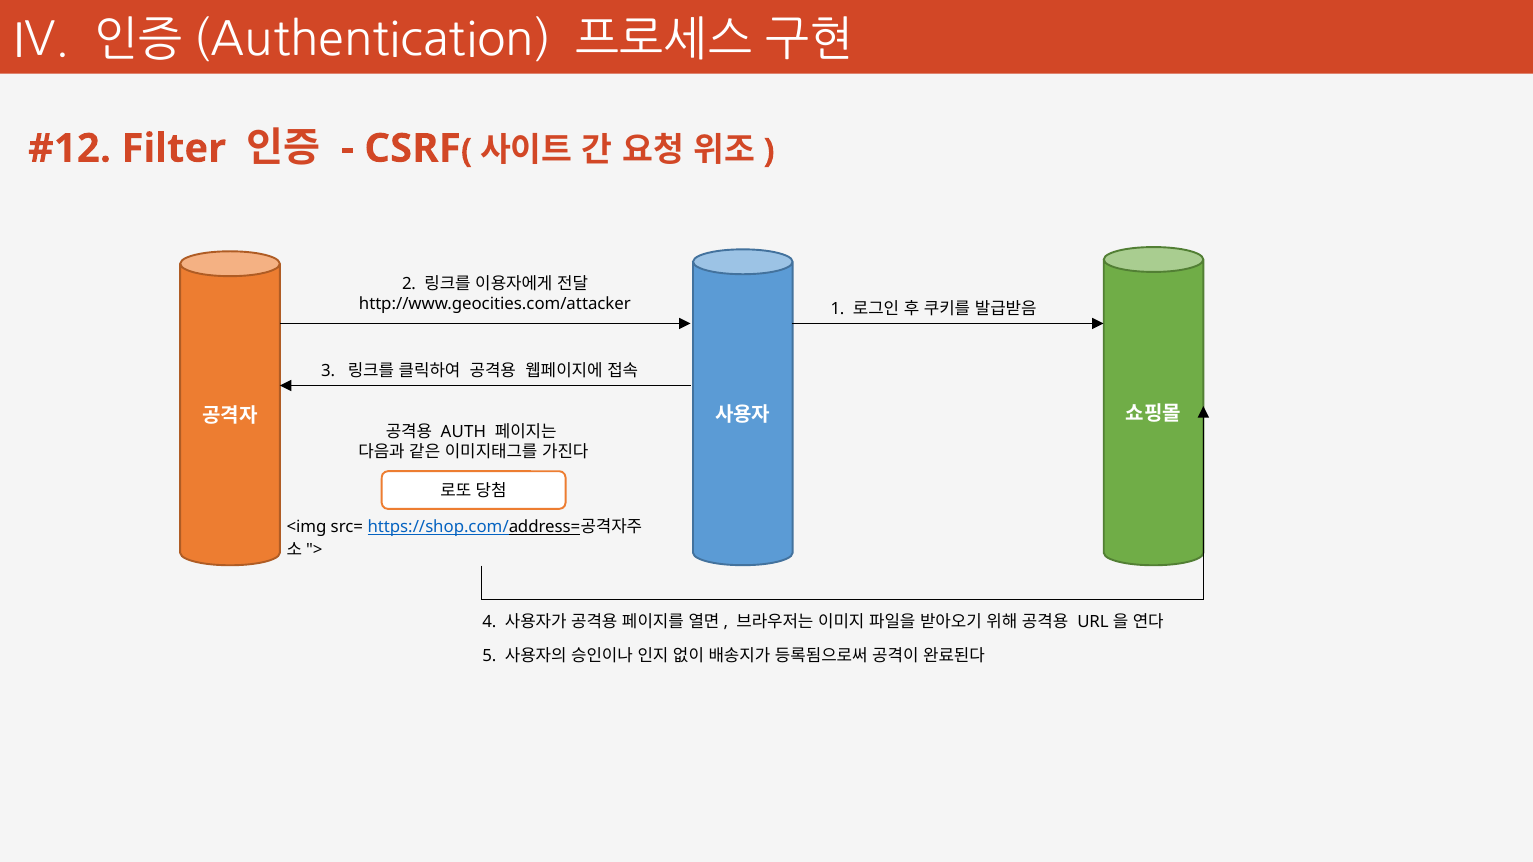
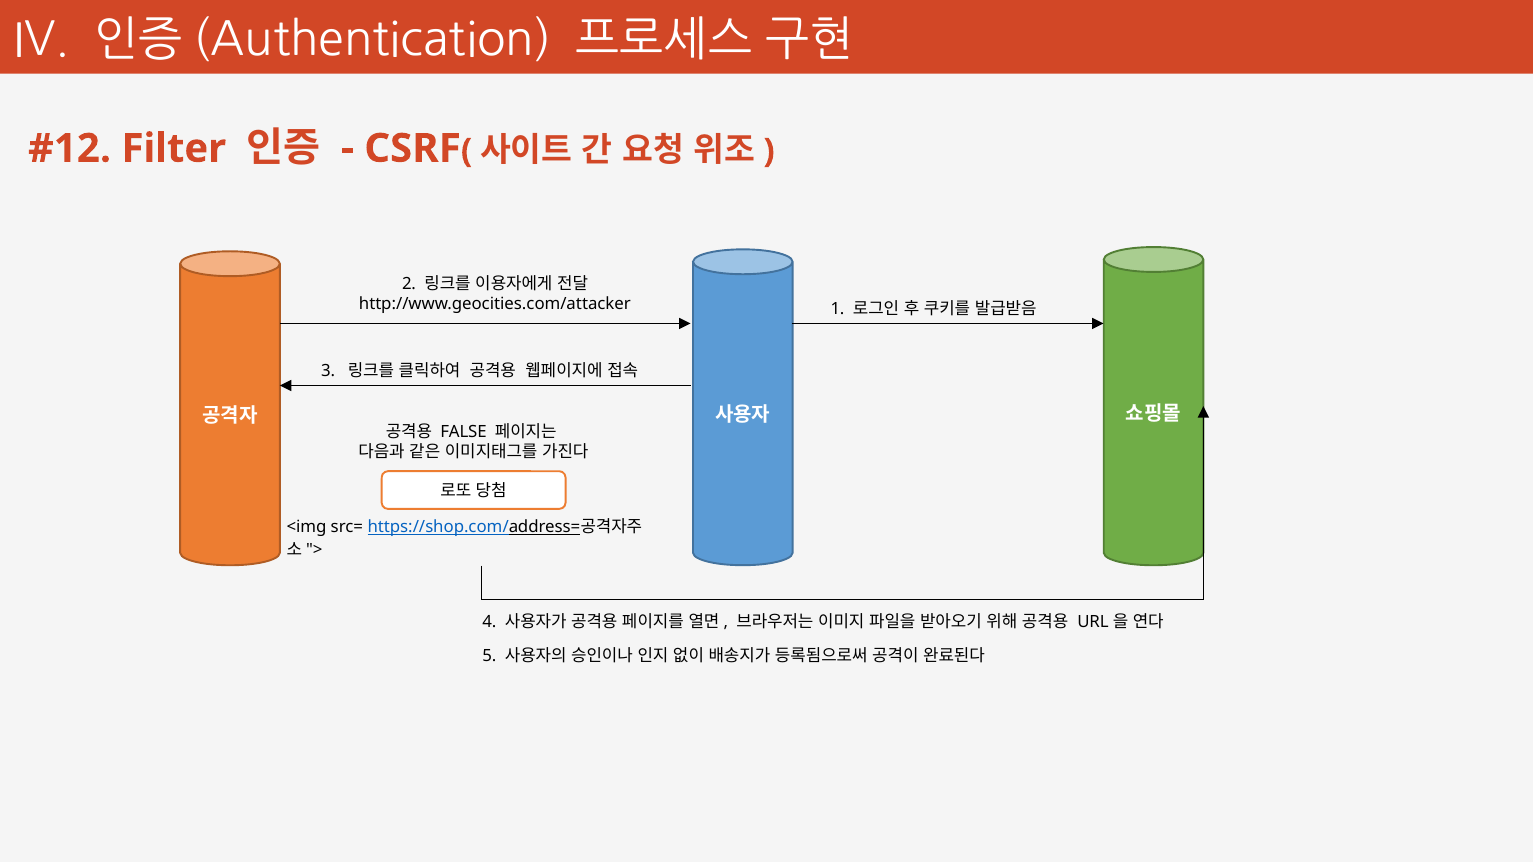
AUTH: AUTH -> FALSE
